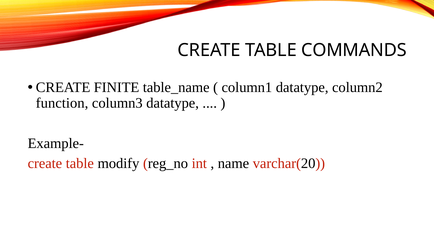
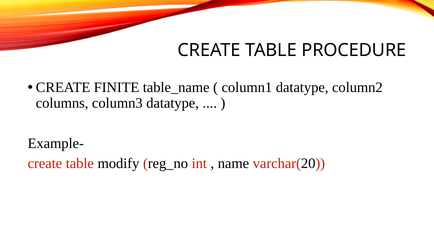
COMMANDS: COMMANDS -> PROCEDURE
function: function -> columns
